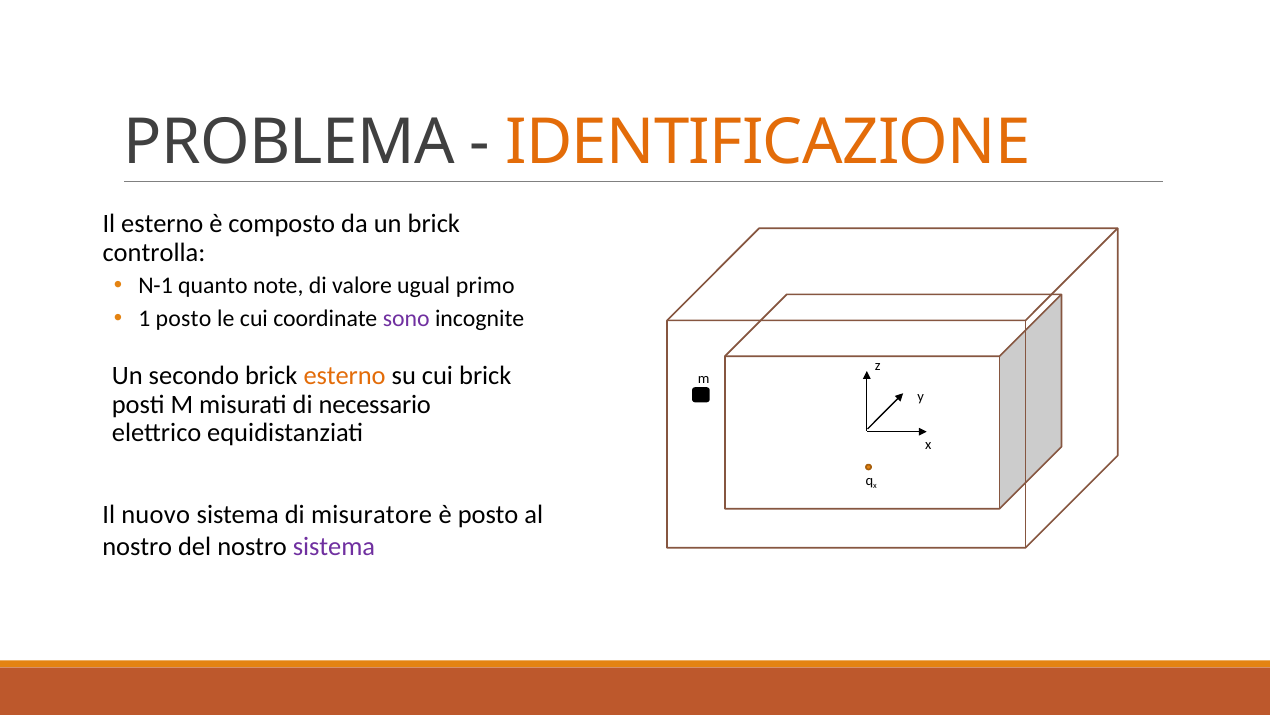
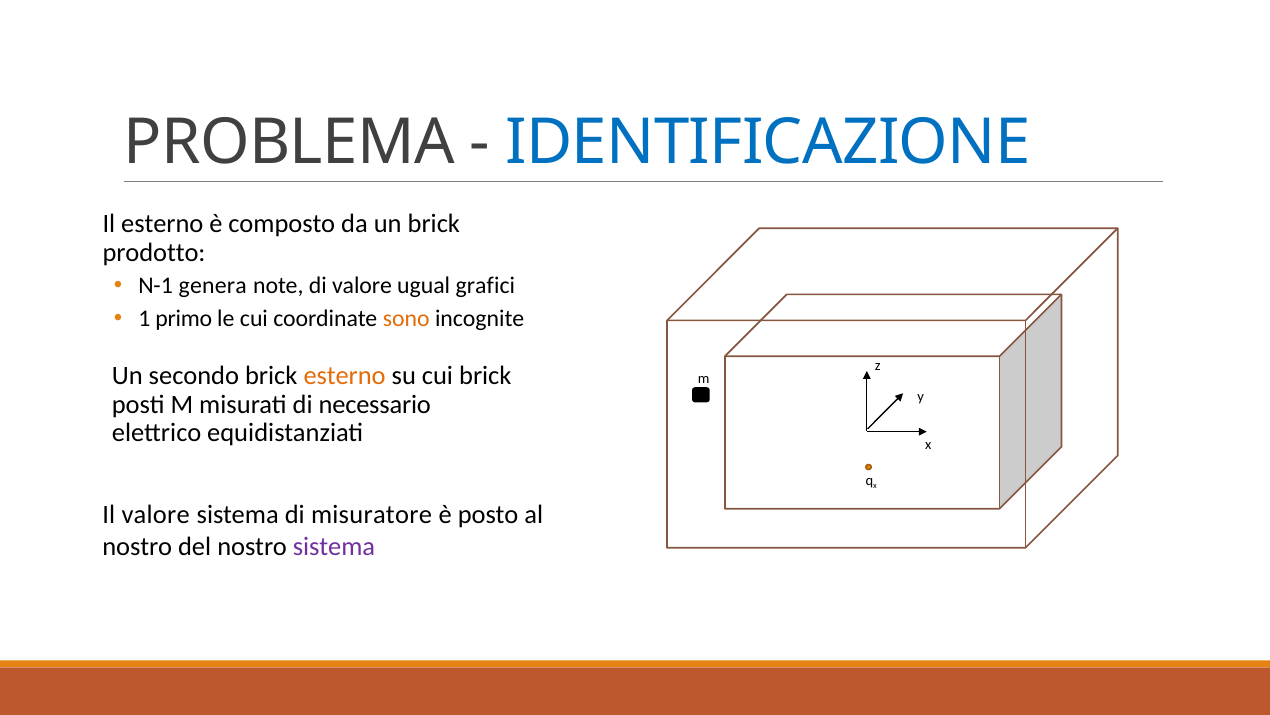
IDENTIFICAZIONE colour: orange -> blue
controlla: controlla -> prodotto
quanto: quanto -> genera
primo: primo -> grafici
1 posto: posto -> primo
sono colour: purple -> orange
Il nuovo: nuovo -> valore
